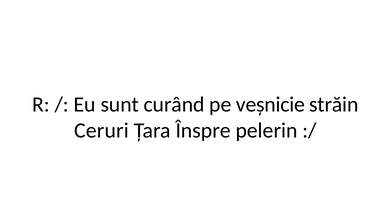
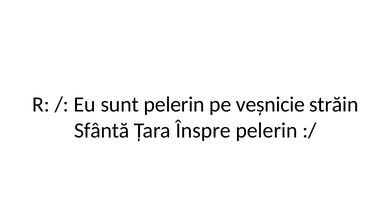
sunt curând: curând -> pelerin
Ceruri: Ceruri -> Sfântă
